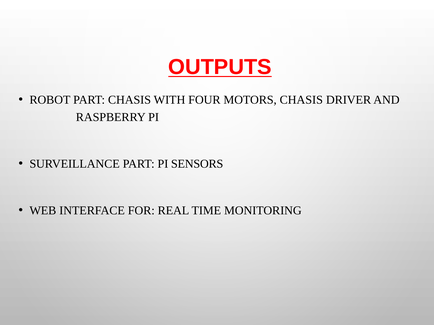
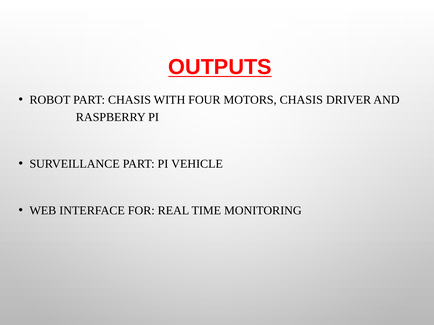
SENSORS: SENSORS -> VEHICLE
